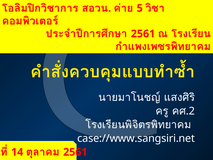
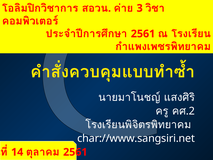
5: 5 -> 3
case://www.sangsiri.net: case://www.sangsiri.net -> char://www.sangsiri.net
